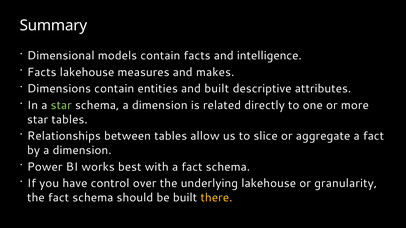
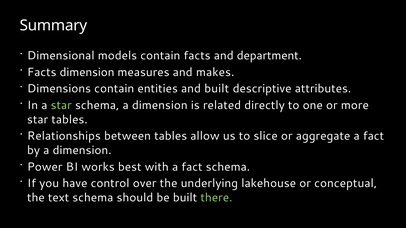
intelligence: intelligence -> department
Facts lakehouse: lakehouse -> dimension
granularity: granularity -> conceptual
the fact: fact -> text
there colour: yellow -> light green
